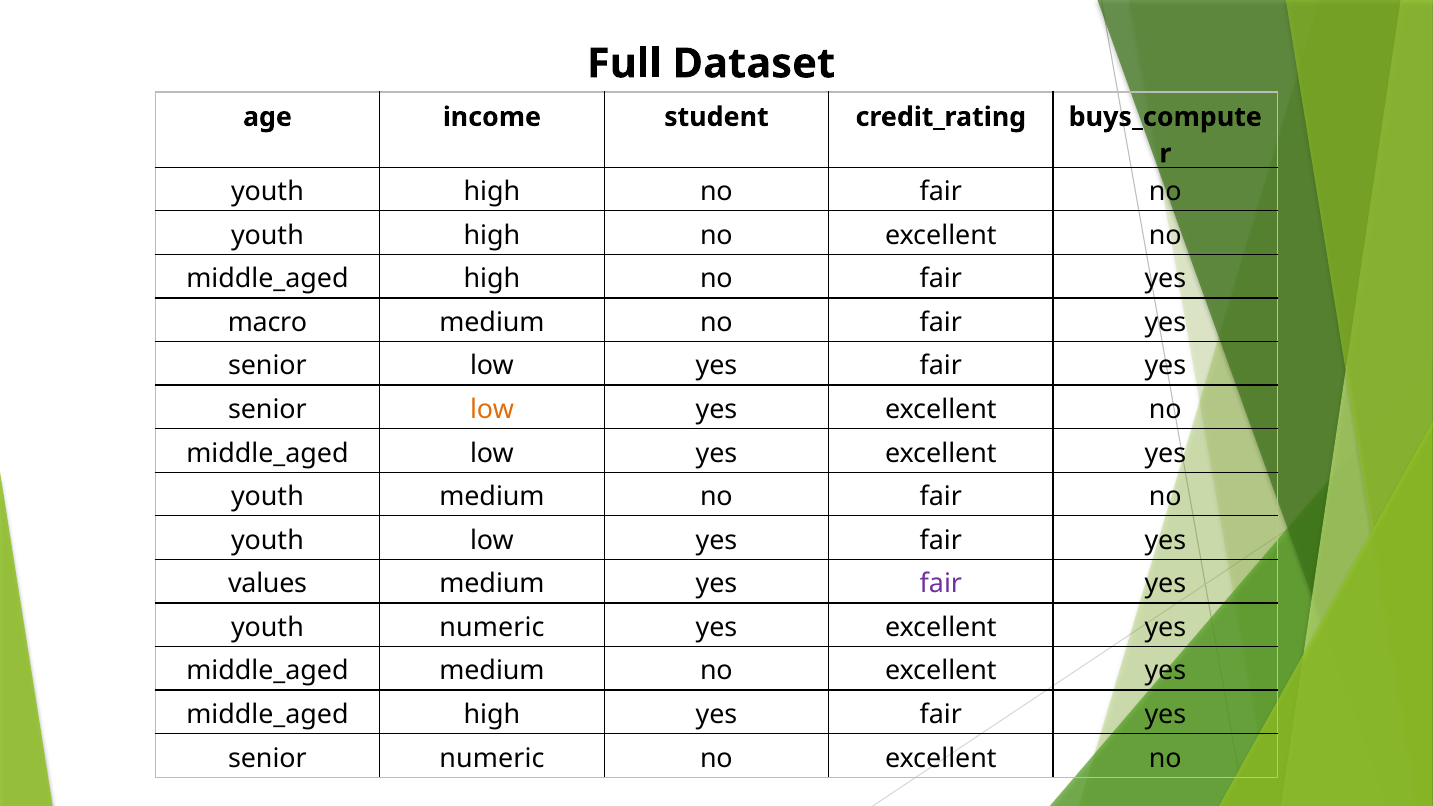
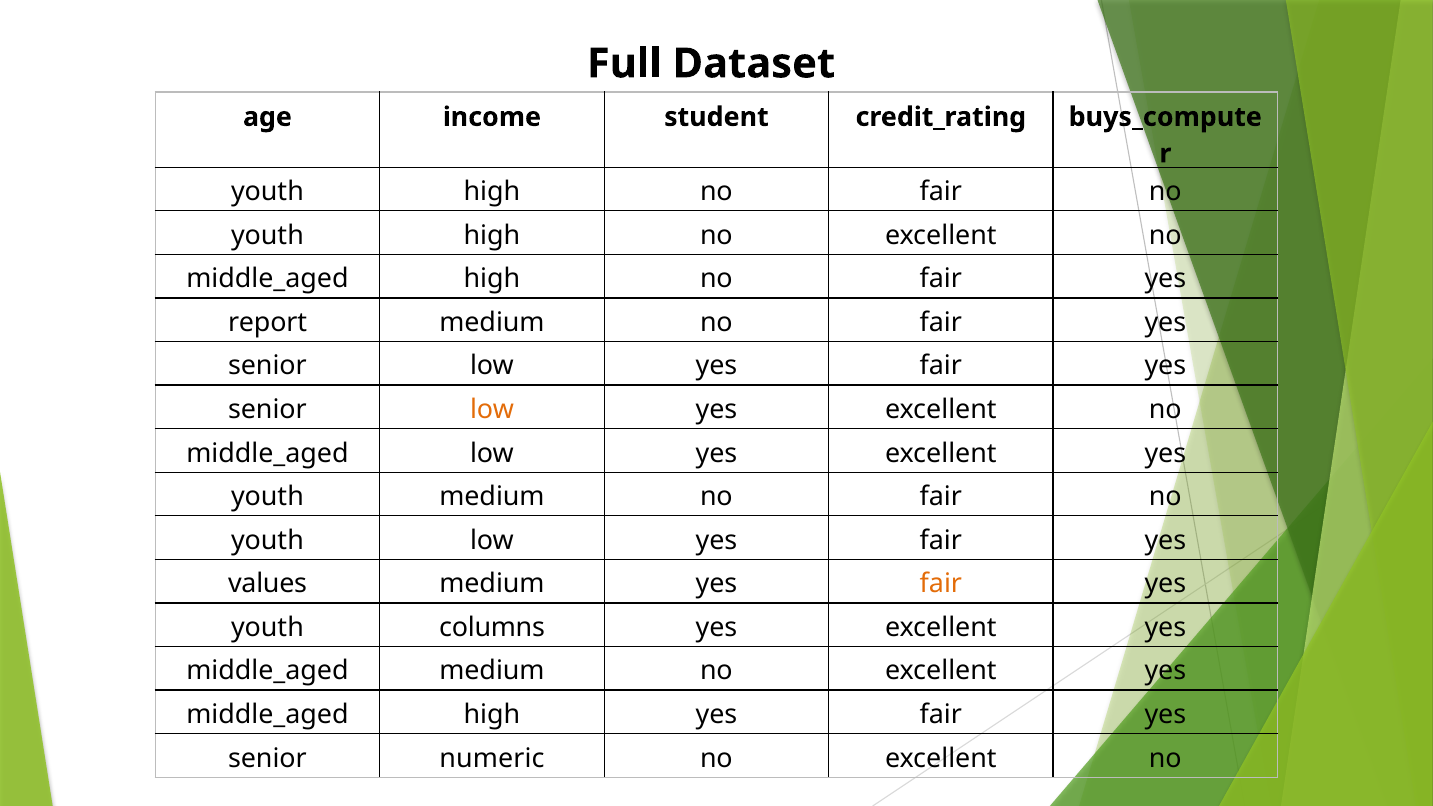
macro: macro -> report
fair at (941, 584) colour: purple -> orange
youth numeric: numeric -> columns
